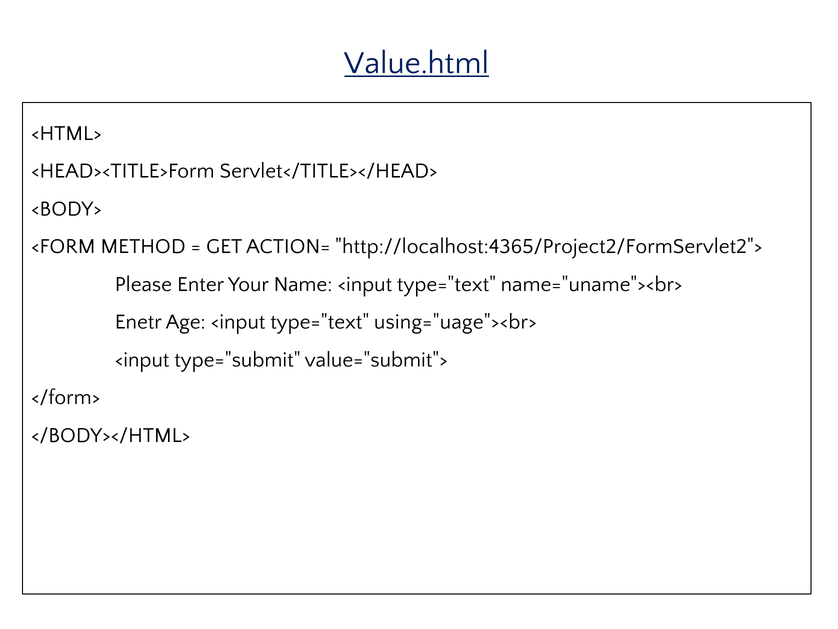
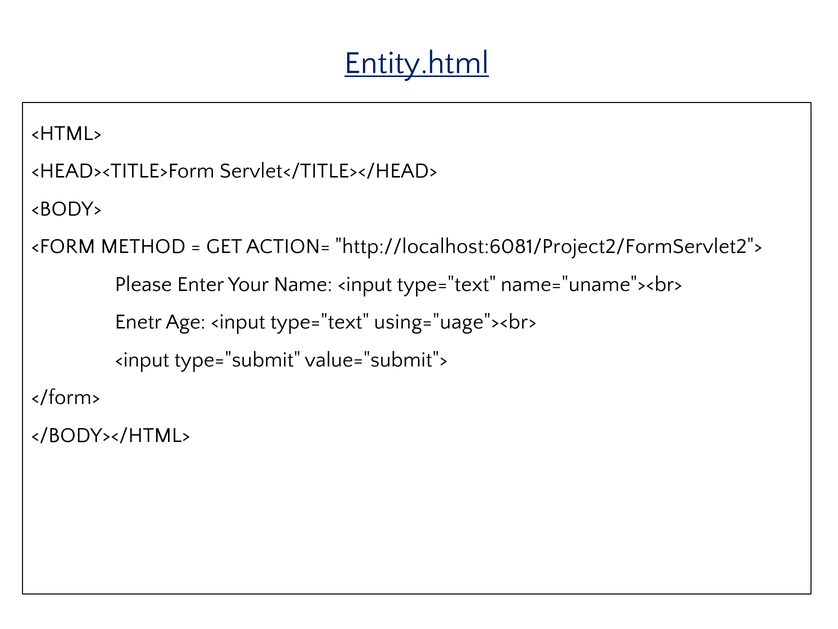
Value.html: Value.html -> Entity.html
http://localhost:4365/Project2/FormServlet2">: http://localhost:4365/Project2/FormServlet2"> -> http://localhost:6081/Project2/FormServlet2">
